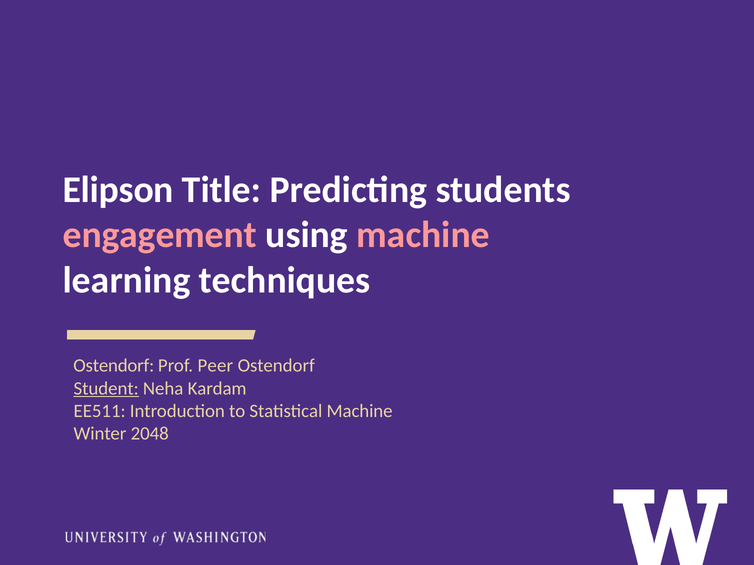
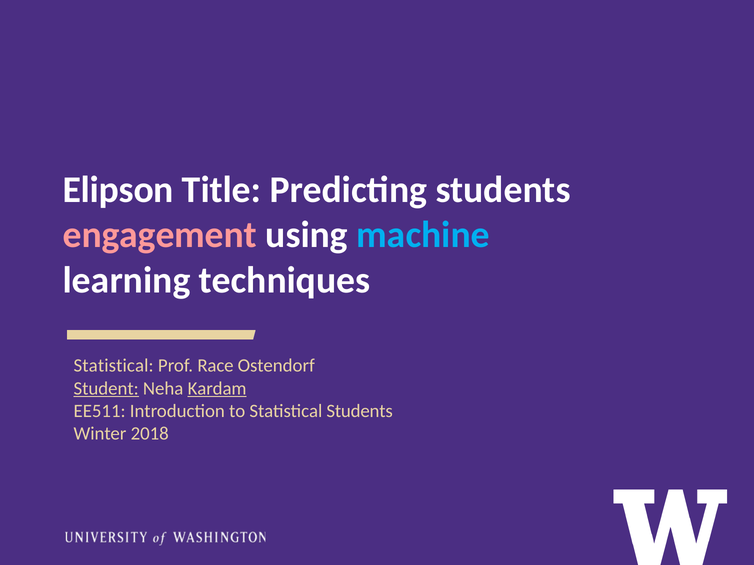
machine at (423, 235) colour: pink -> light blue
Ostendorf at (114, 366): Ostendorf -> Statistical
Peer: Peer -> Race
Kardam underline: none -> present
Statistical Machine: Machine -> Students
2048: 2048 -> 2018
